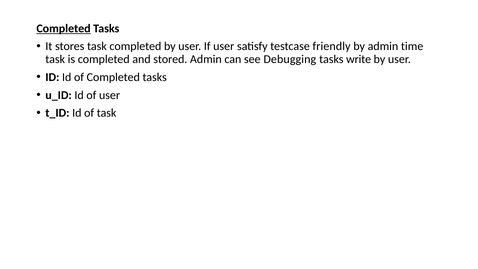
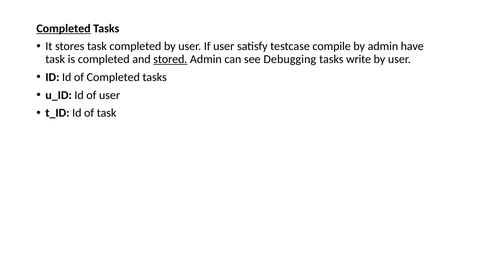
friendly: friendly -> compile
time: time -> have
stored underline: none -> present
